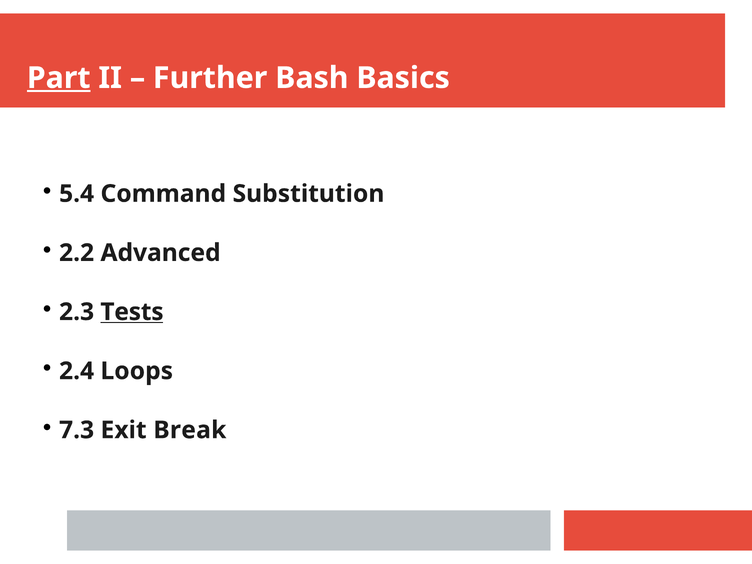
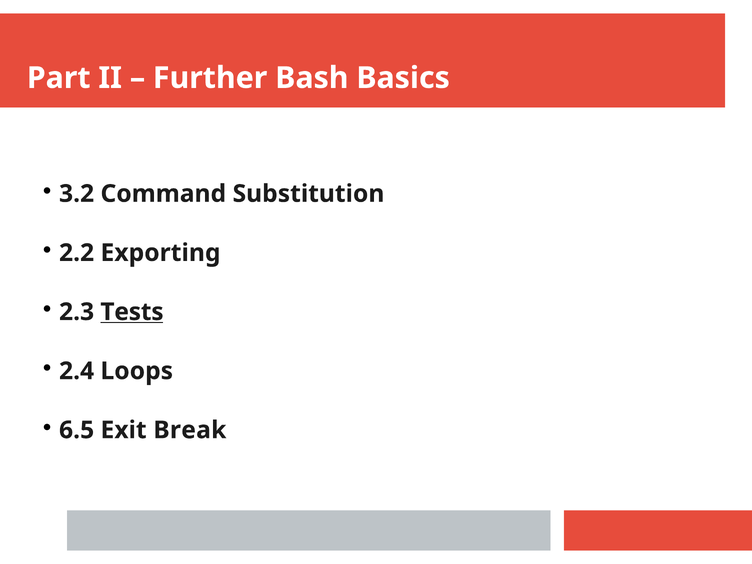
Part underline: present -> none
5.4: 5.4 -> 3.2
Advanced: Advanced -> Exporting
7.3: 7.3 -> 6.5
